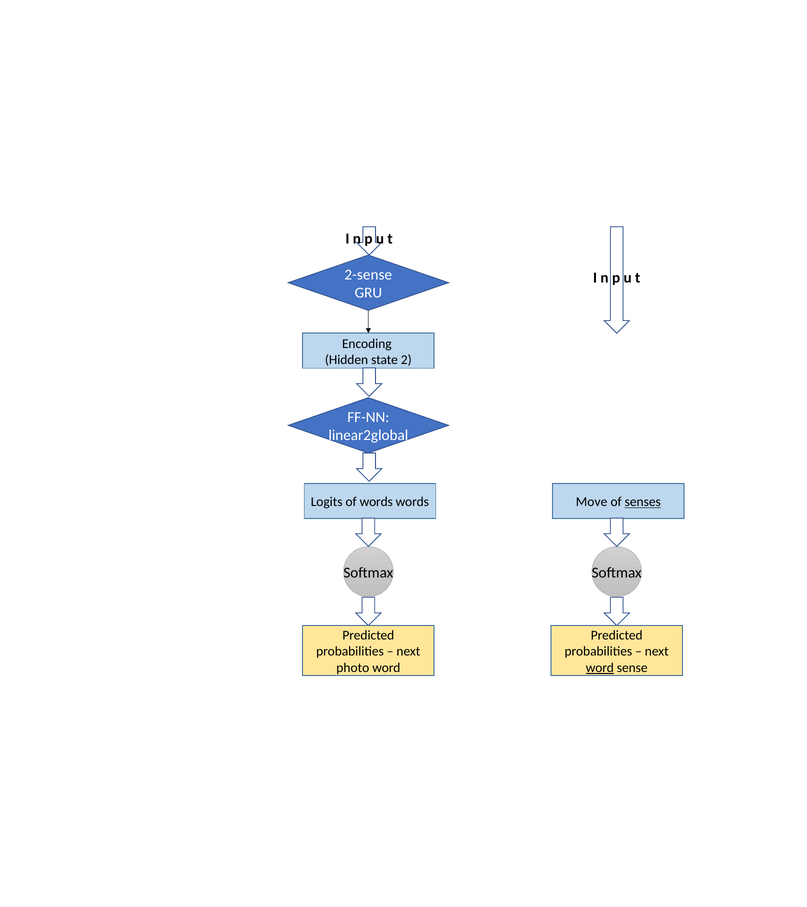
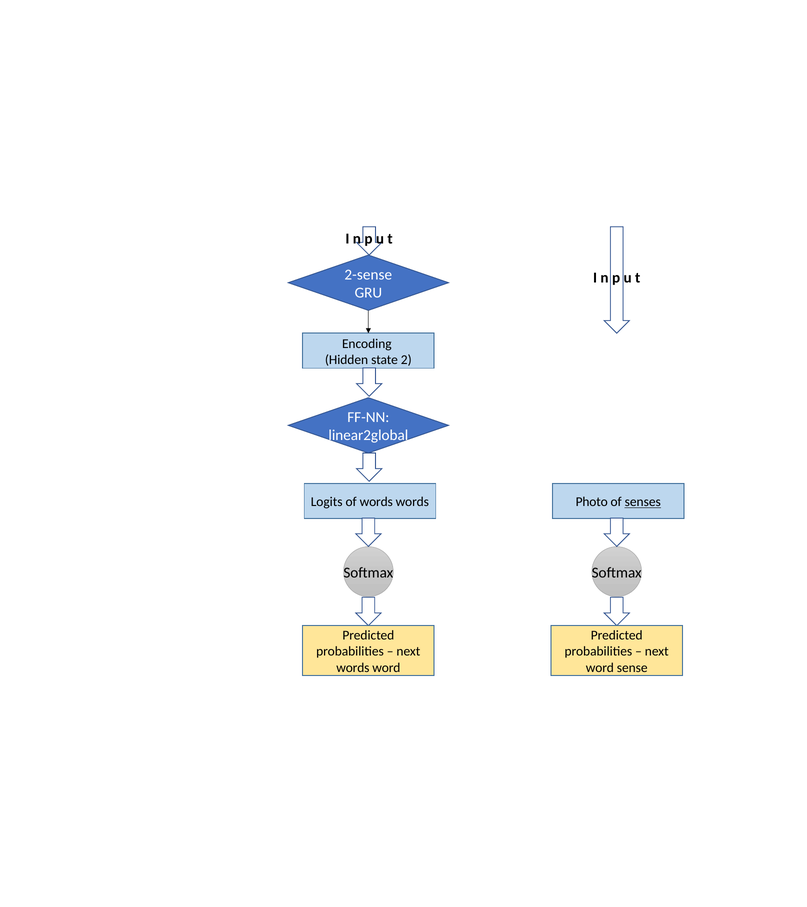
Move: Move -> Photo
photo at (353, 668): photo -> words
word at (600, 668) underline: present -> none
